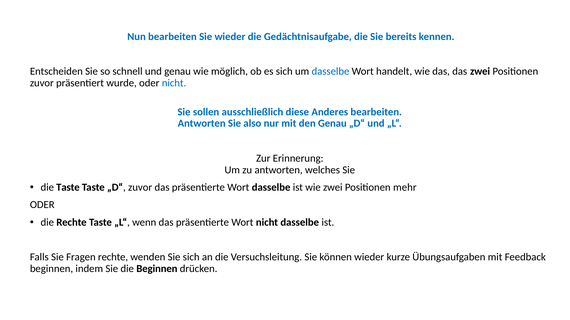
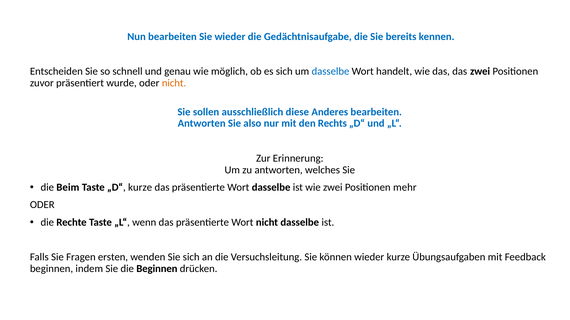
nicht at (174, 83) colour: blue -> orange
den Genau: Genau -> Rechts
die Taste: Taste -> Beim
„D“ zuvor: zuvor -> kurze
Fragen rechte: rechte -> ersten
